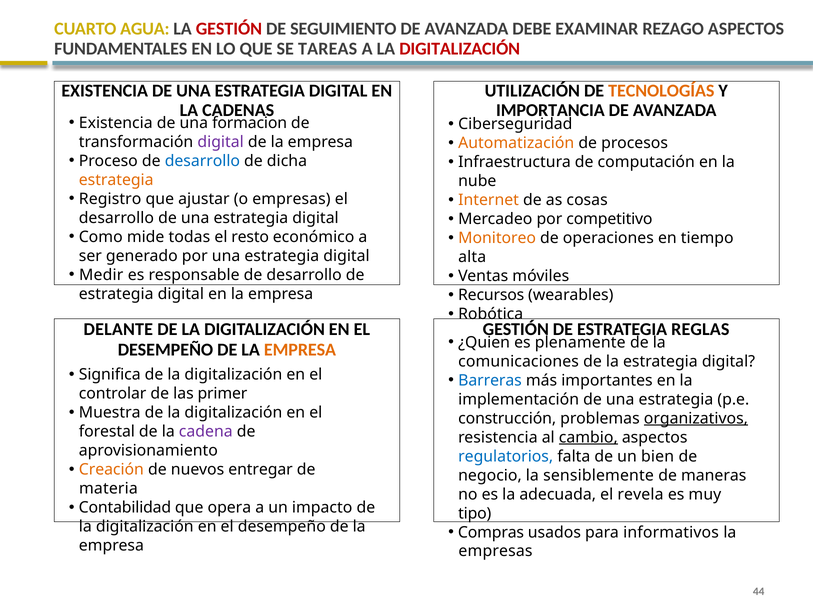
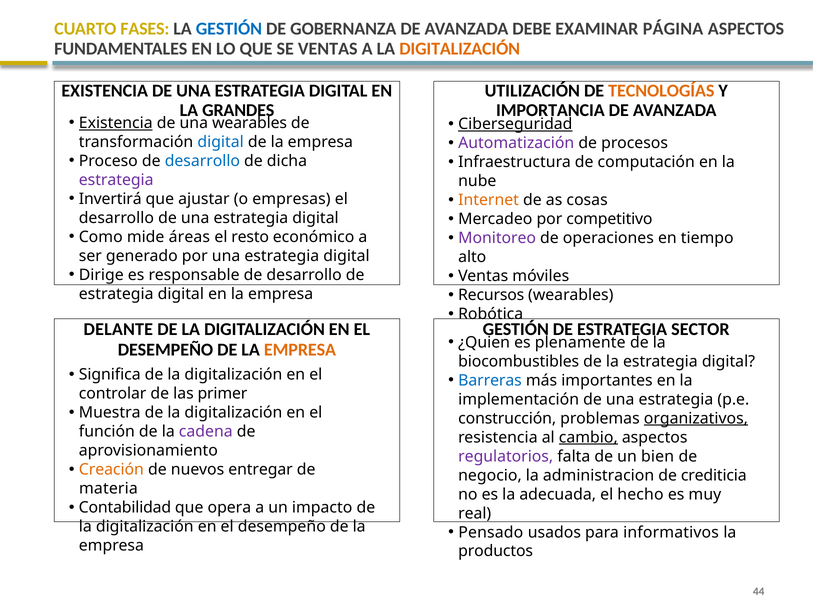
AGUA: AGUA -> FASES
GESTIÓN at (229, 29) colour: red -> blue
SEGUIMIENTO: SEGUIMIENTO -> GOBERNANZA
REZAGO: REZAGO -> PÁGINA
SE TAREAS: TAREAS -> VENTAS
DIGITALIZACIÓN at (460, 49) colour: red -> orange
CADENAS: CADENAS -> GRANDES
Existencia at (116, 123) underline: none -> present
una formacion: formacion -> wearables
Ciberseguridad underline: none -> present
Automatización colour: orange -> purple
digital at (221, 142) colour: purple -> blue
estrategia at (116, 180) colour: orange -> purple
Registro: Registro -> Invertirá
todas: todas -> áreas
Monitoreo colour: orange -> purple
alta: alta -> alto
Medir: Medir -> Dirige
REGLAS: REGLAS -> SECTOR
comunicaciones: comunicaciones -> biocombustibles
forestal: forestal -> función
regulatorios colour: blue -> purple
sensiblemente: sensiblemente -> administracion
maneras: maneras -> crediticia
revela: revela -> hecho
tipo: tipo -> real
Compras: Compras -> Pensado
empresas at (495, 551): empresas -> productos
